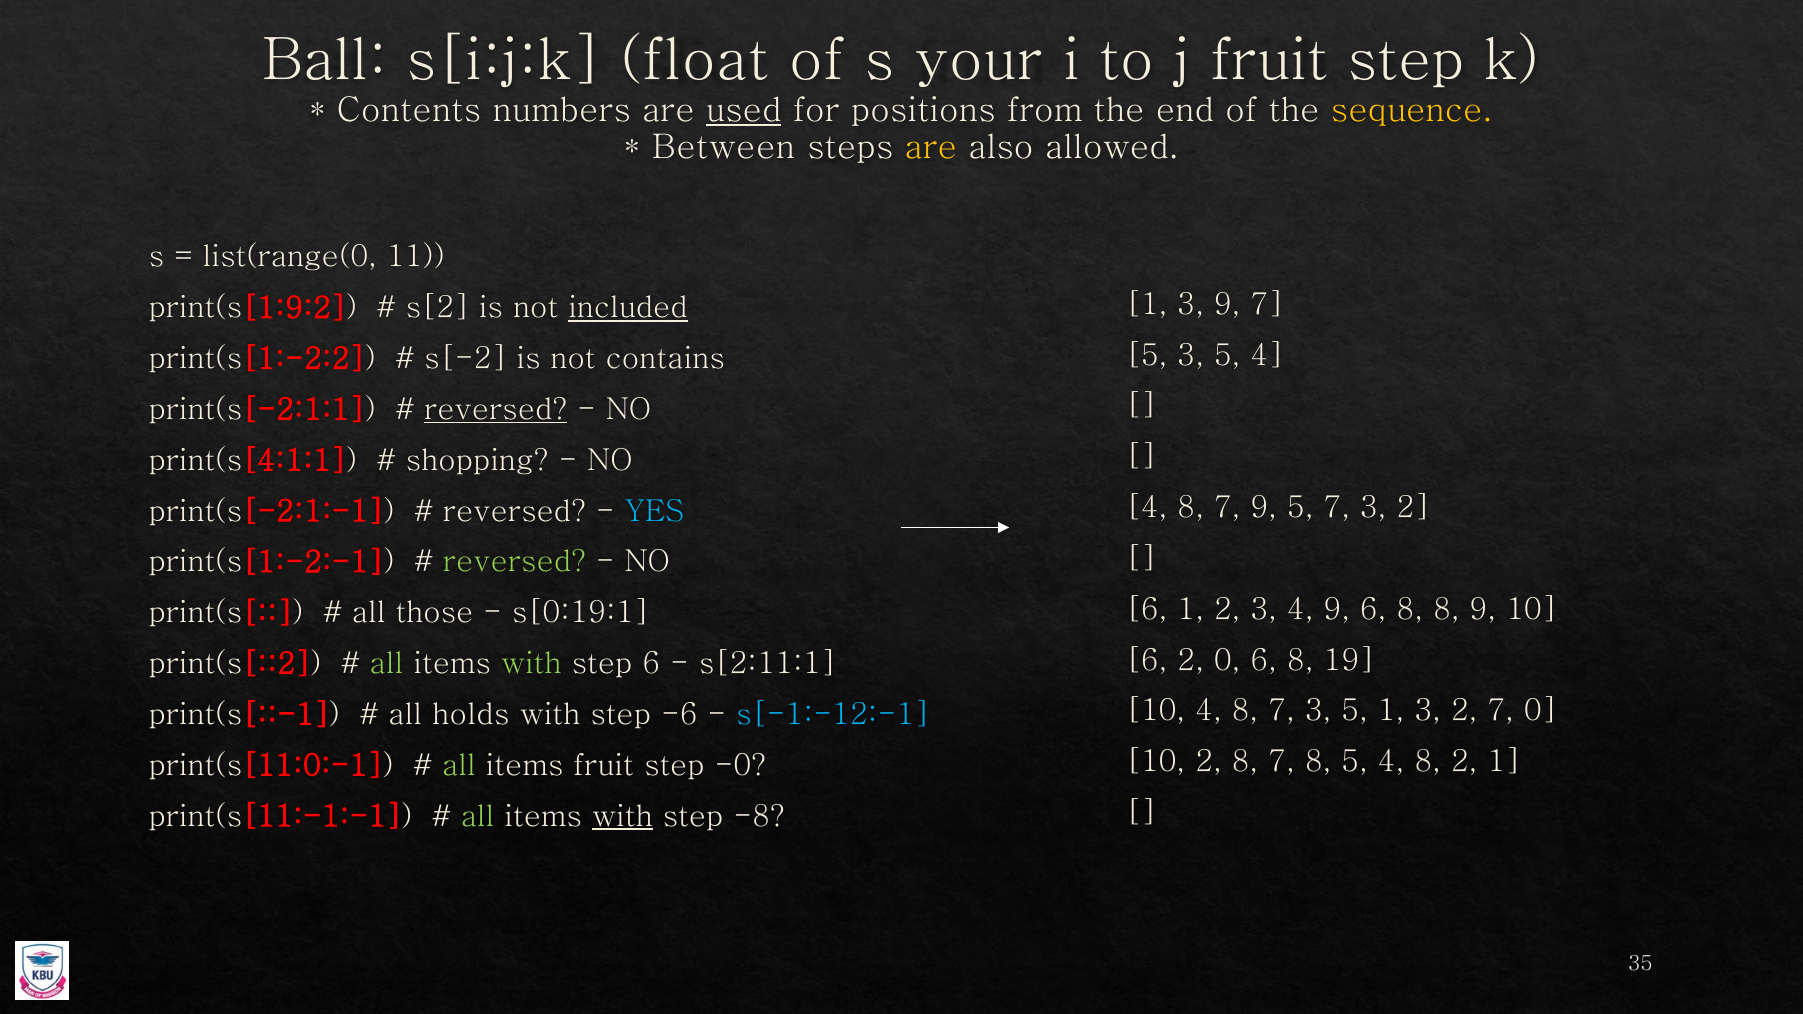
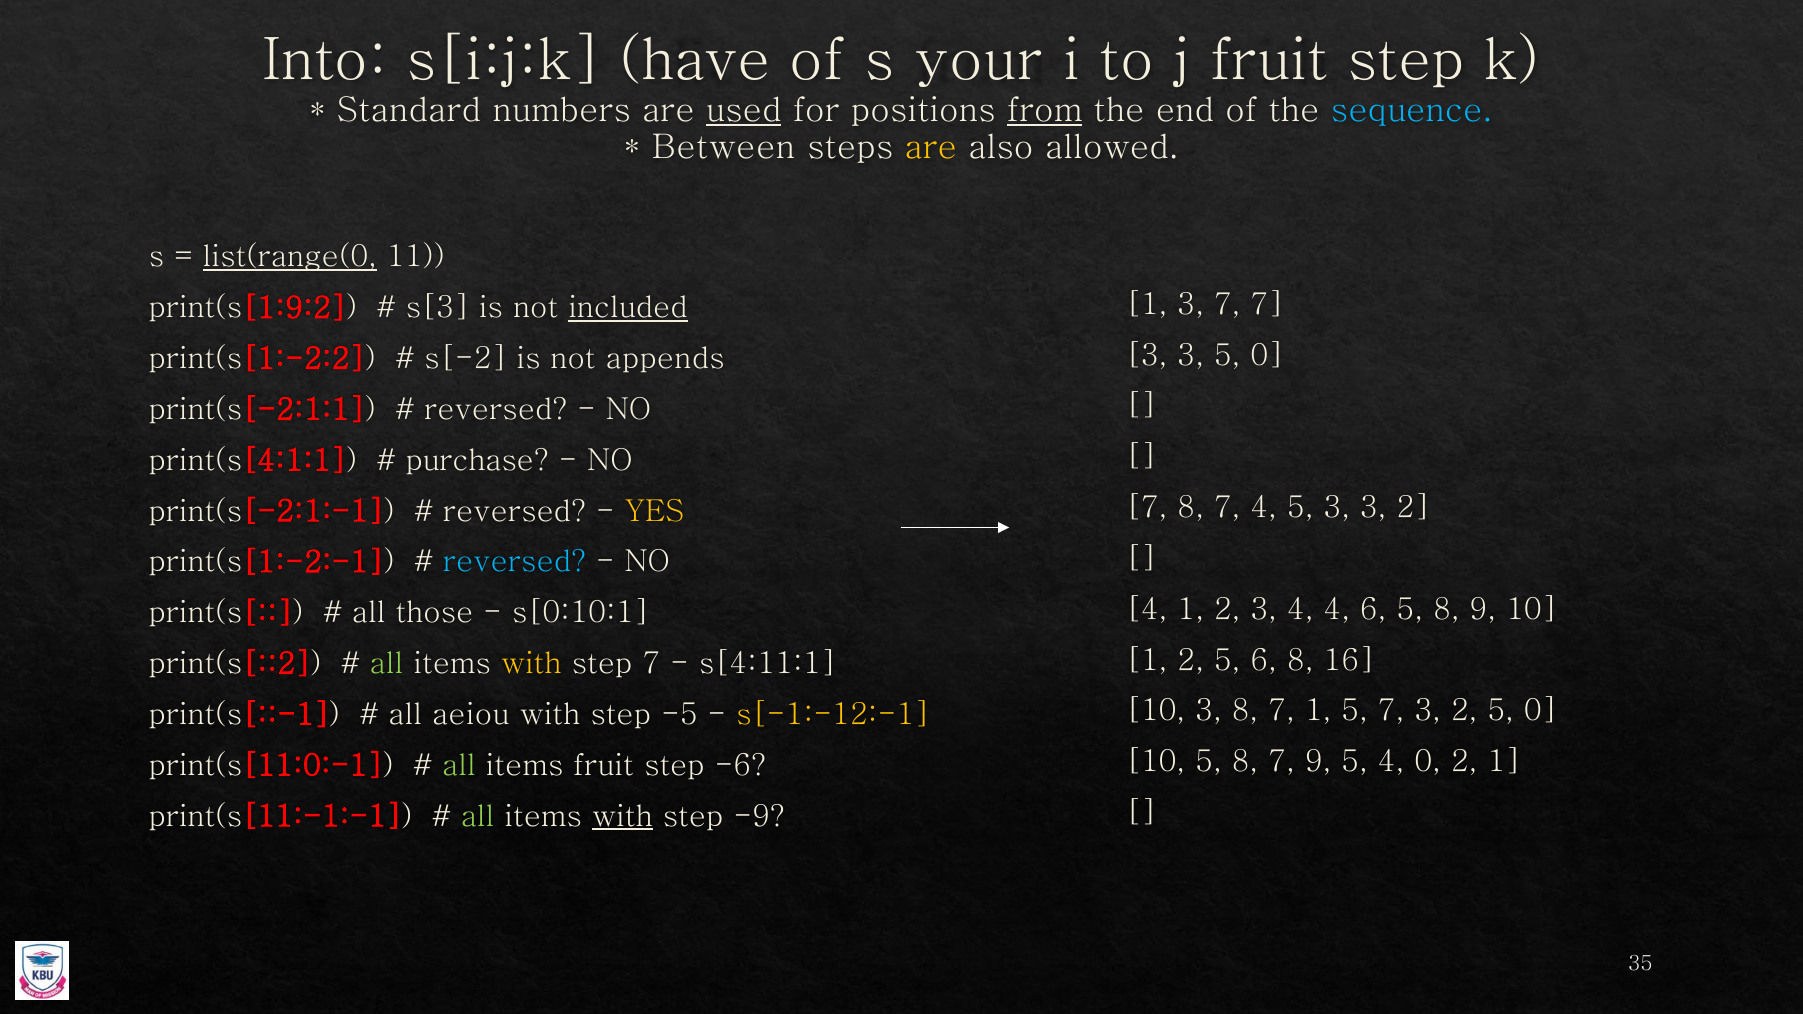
Ball: Ball -> Into
float: float -> have
Contents: Contents -> Standard
from underline: none -> present
sequence colour: yellow -> light blue
list(range(0 underline: none -> present
3 9: 9 -> 7
s[2: s[2 -> s[3
5 at (1147, 355): 5 -> 3
3 5 4: 4 -> 0
contains: contains -> appends
reversed at (496, 410) underline: present -> none
shopping: shopping -> purchase
4 at (1147, 508): 4 -> 7
7 9: 9 -> 4
5 7: 7 -> 3
YES colour: light blue -> yellow
reversed at (515, 562) colour: light green -> light blue
6 at (1147, 609): 6 -> 4
4 9: 9 -> 4
8 at (1410, 609): 8 -> 5
s[0:19:1: s[0:19:1 -> s[0:10:1
6 at (1147, 660): 6 -> 1
0 at (1227, 660): 0 -> 5
19: 19 -> 16
with at (531, 664) colour: light green -> yellow
step 6: 6 -> 7
s[2:11:1: s[2:11:1 -> s[4:11:1
10 4: 4 -> 3
8 7 3: 3 -> 1
5 1: 1 -> 7
3 2 7: 7 -> 5
holds: holds -> aeiou
-6: -6 -> -5
s[-1:-12:-1 colour: light blue -> yellow
10 2: 2 -> 5
7 8: 8 -> 9
5 4 8: 8 -> 0
-0: -0 -> -6
-8: -8 -> -9
